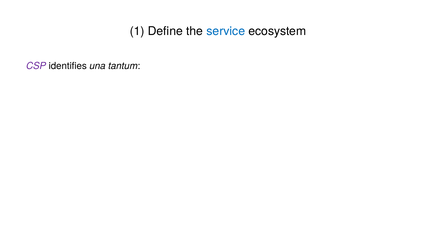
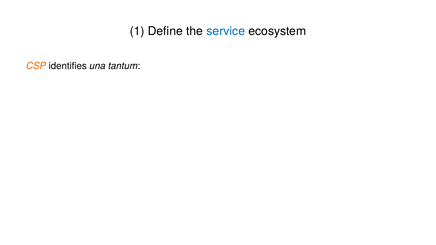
CSP colour: purple -> orange
